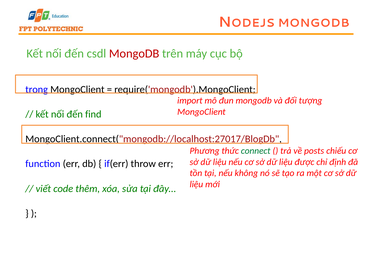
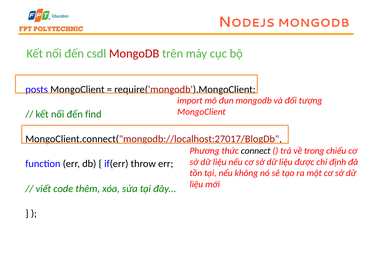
trong: trong -> posts
connect colour: green -> black
posts: posts -> trong
